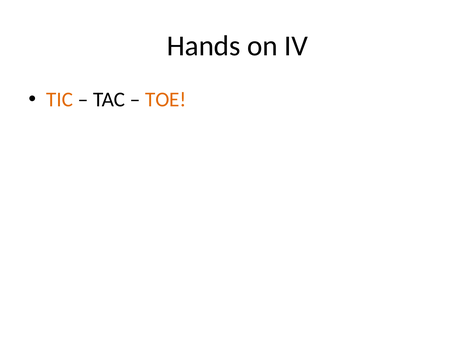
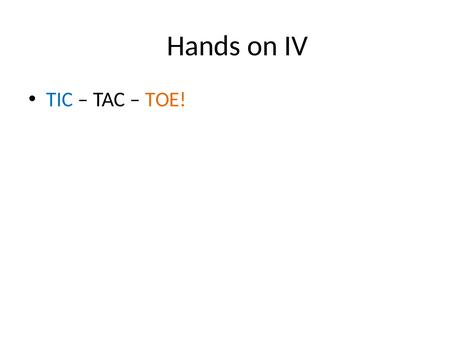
TIC colour: orange -> blue
